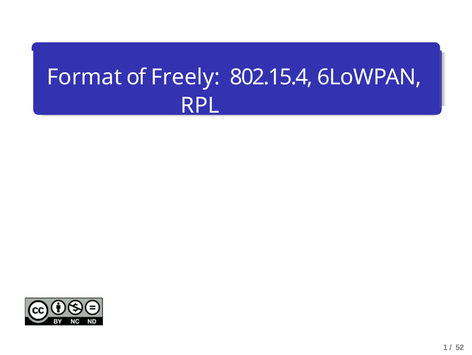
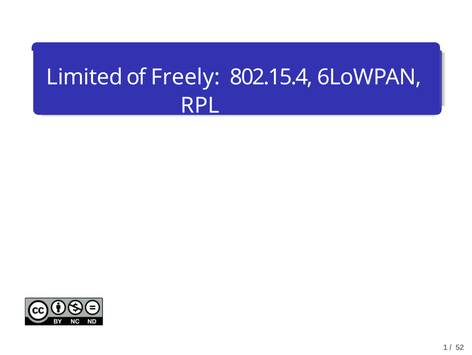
Format: Format -> Limited
